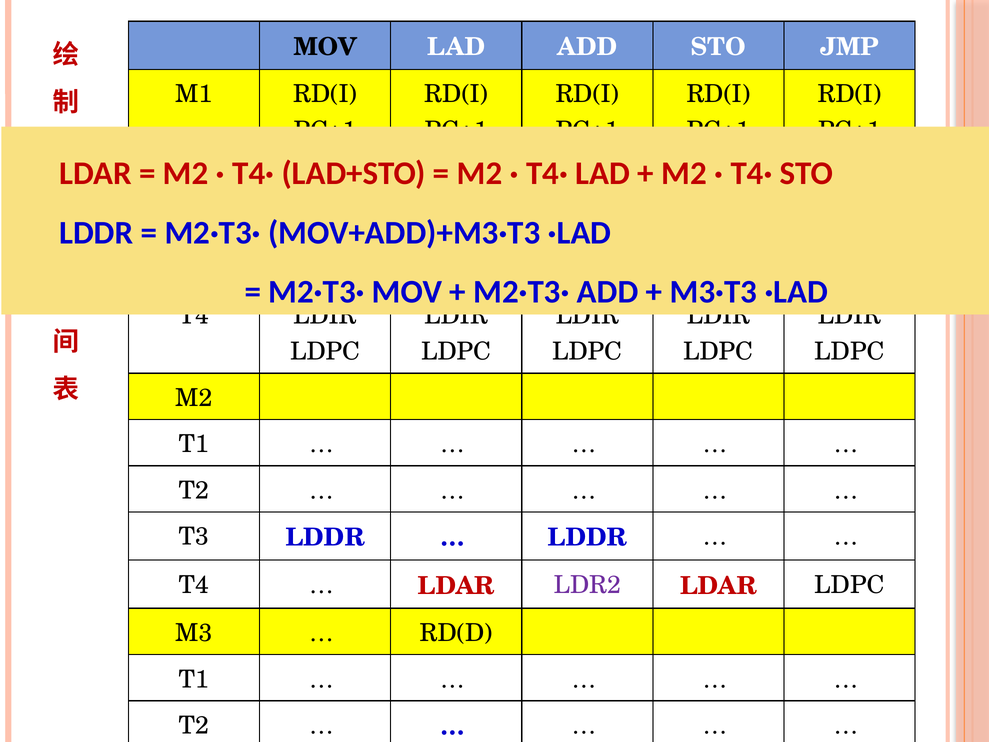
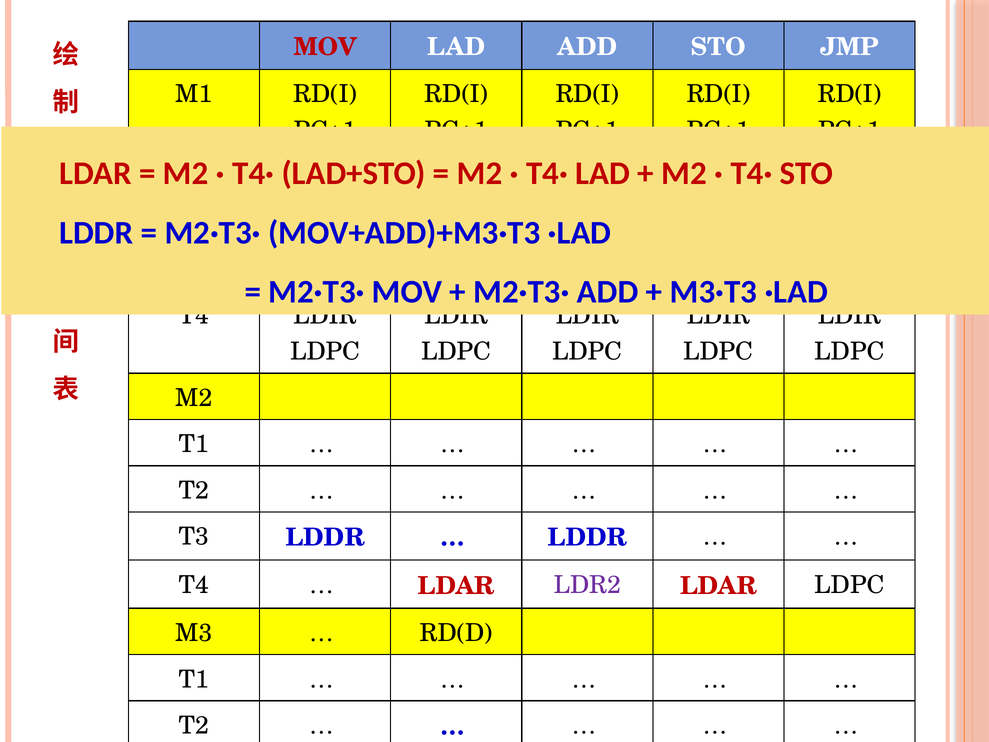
MOV at (325, 47) colour: black -> red
